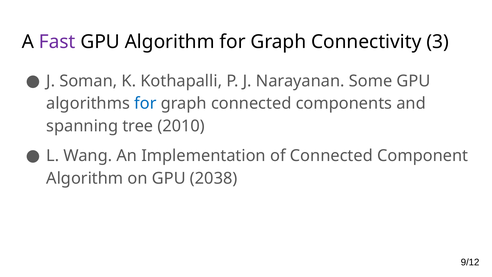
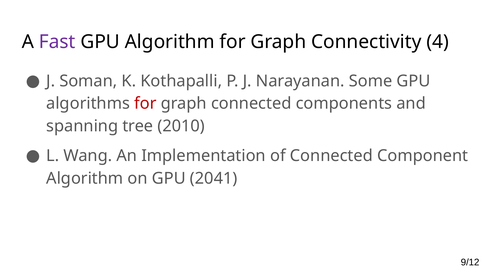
3: 3 -> 4
for at (145, 103) colour: blue -> red
2038: 2038 -> 2041
